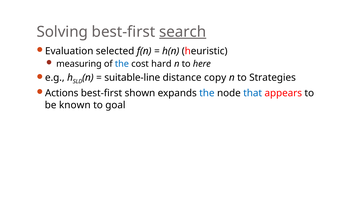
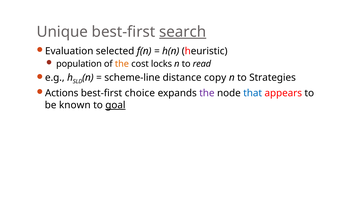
Solving: Solving -> Unique
measuring: measuring -> population
the at (122, 64) colour: blue -> orange
hard: hard -> locks
here: here -> read
suitable-line: suitable-line -> scheme-line
shown: shown -> choice
the at (207, 93) colour: blue -> purple
goal underline: none -> present
